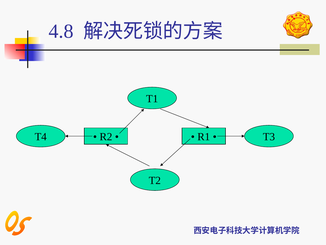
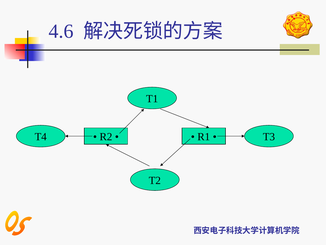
4.8: 4.8 -> 4.6
